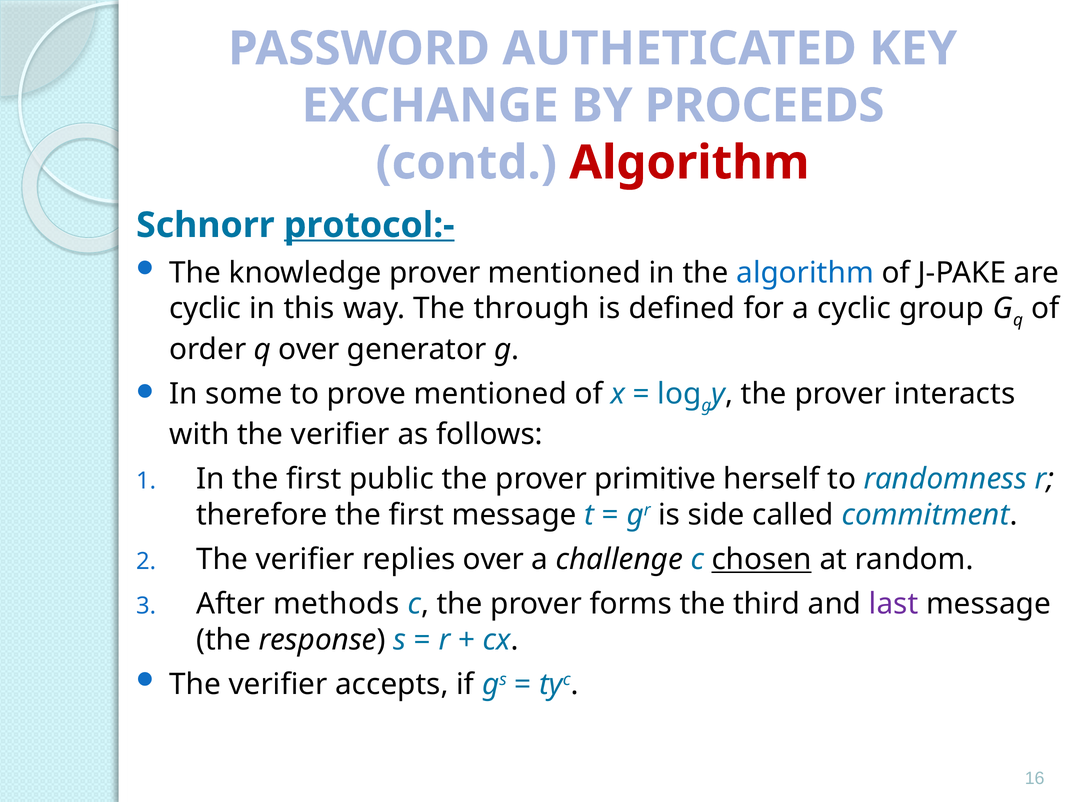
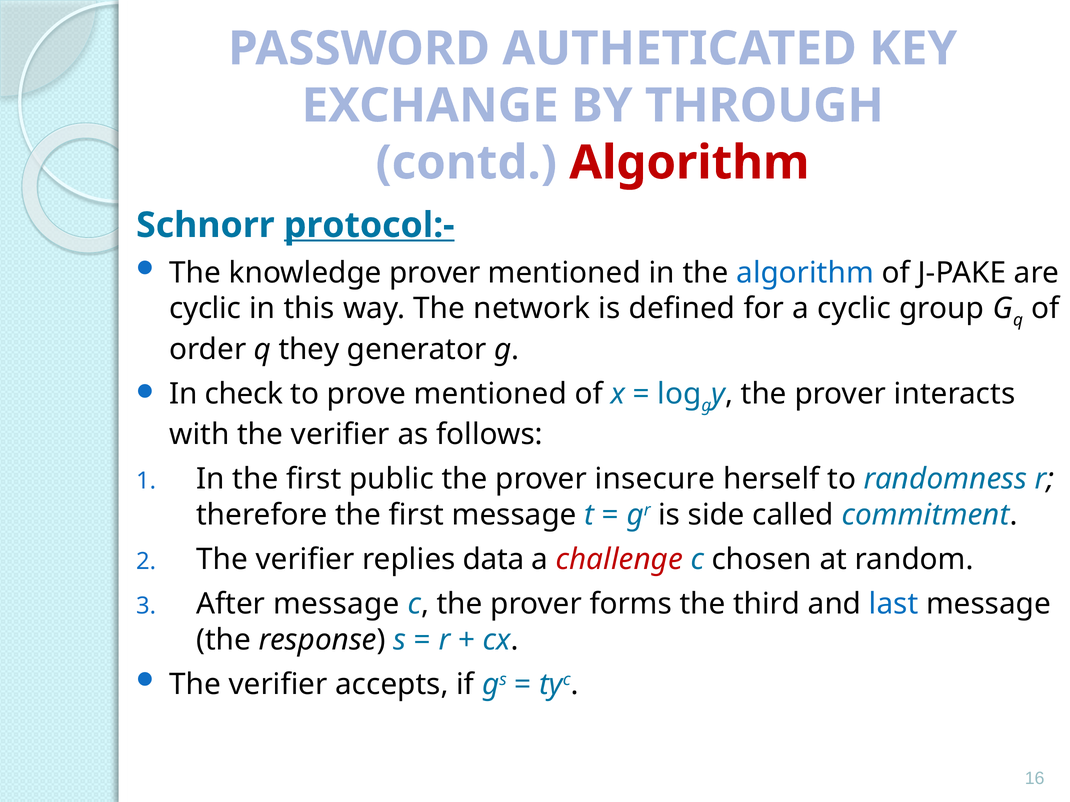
PROCEEDS: PROCEEDS -> THROUGH
through: through -> network
q over: over -> they
some: some -> check
primitive: primitive -> insecure
replies over: over -> data
challenge colour: black -> red
chosen underline: present -> none
After methods: methods -> message
last colour: purple -> blue
